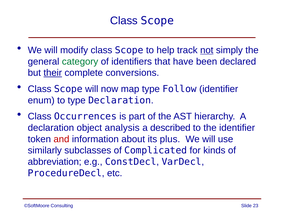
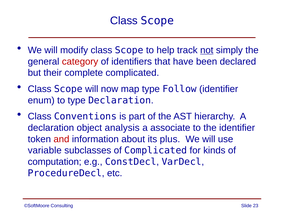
category colour: green -> red
their underline: present -> none
complete conversions: conversions -> complicated
Occurrences: Occurrences -> Conventions
described: described -> associate
similarly: similarly -> variable
abbreviation: abbreviation -> computation
